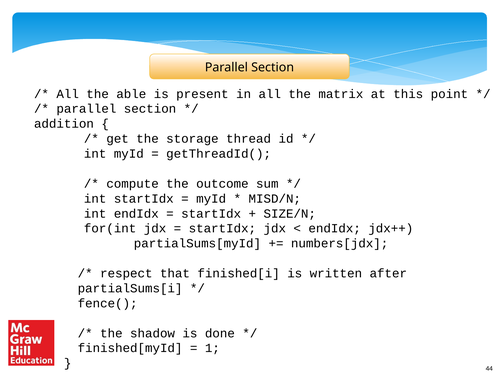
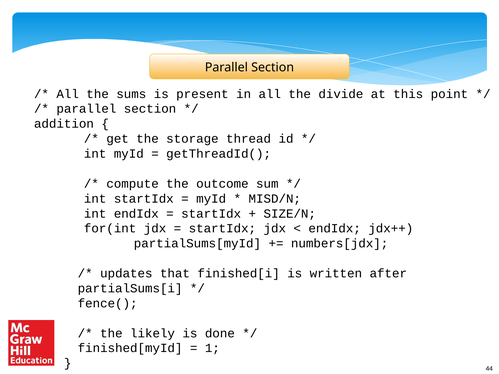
able: able -> sums
matrix: matrix -> divide
respect: respect -> updates
shadow: shadow -> likely
